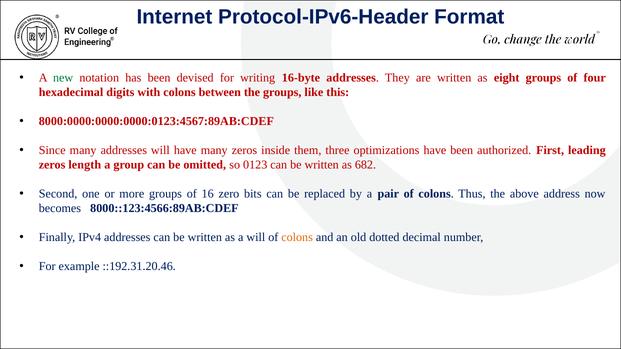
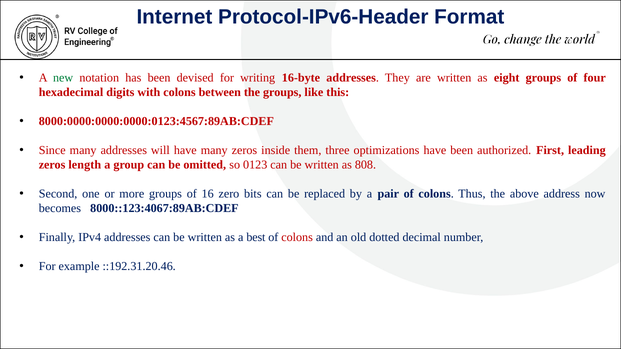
682: 682 -> 808
8000::123:4566:89AB:CDEF: 8000::123:4566:89AB:CDEF -> 8000::123:4067:89AB:CDEF
a will: will -> best
colons at (297, 237) colour: orange -> red
